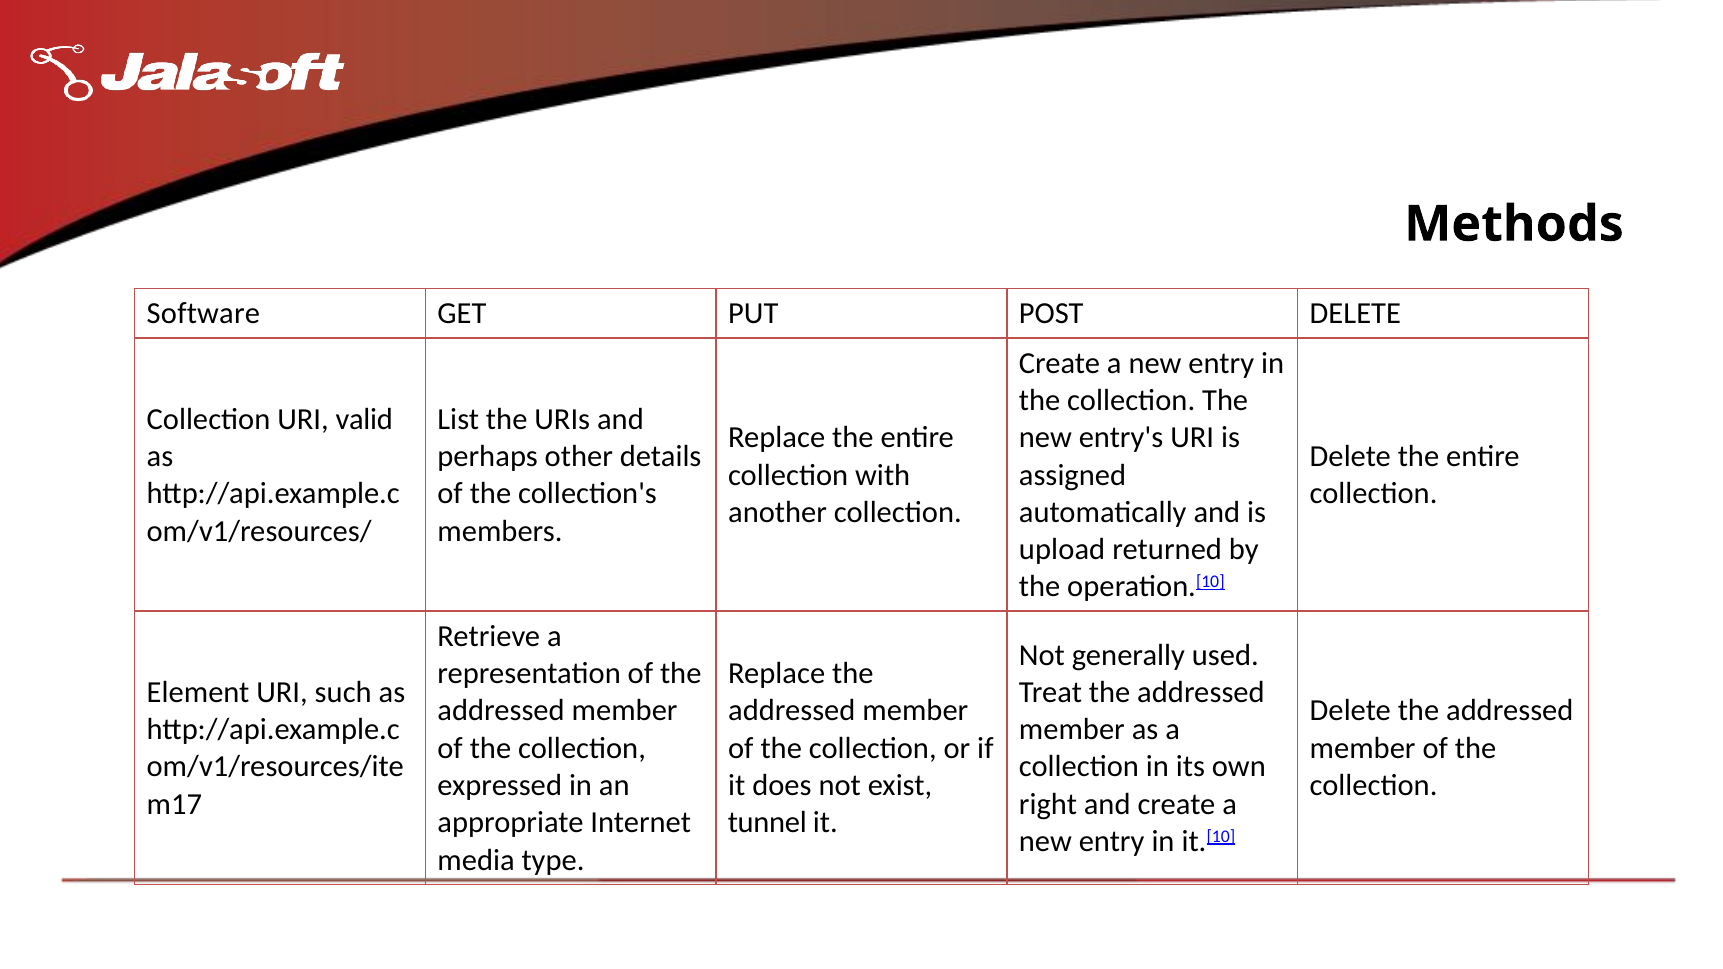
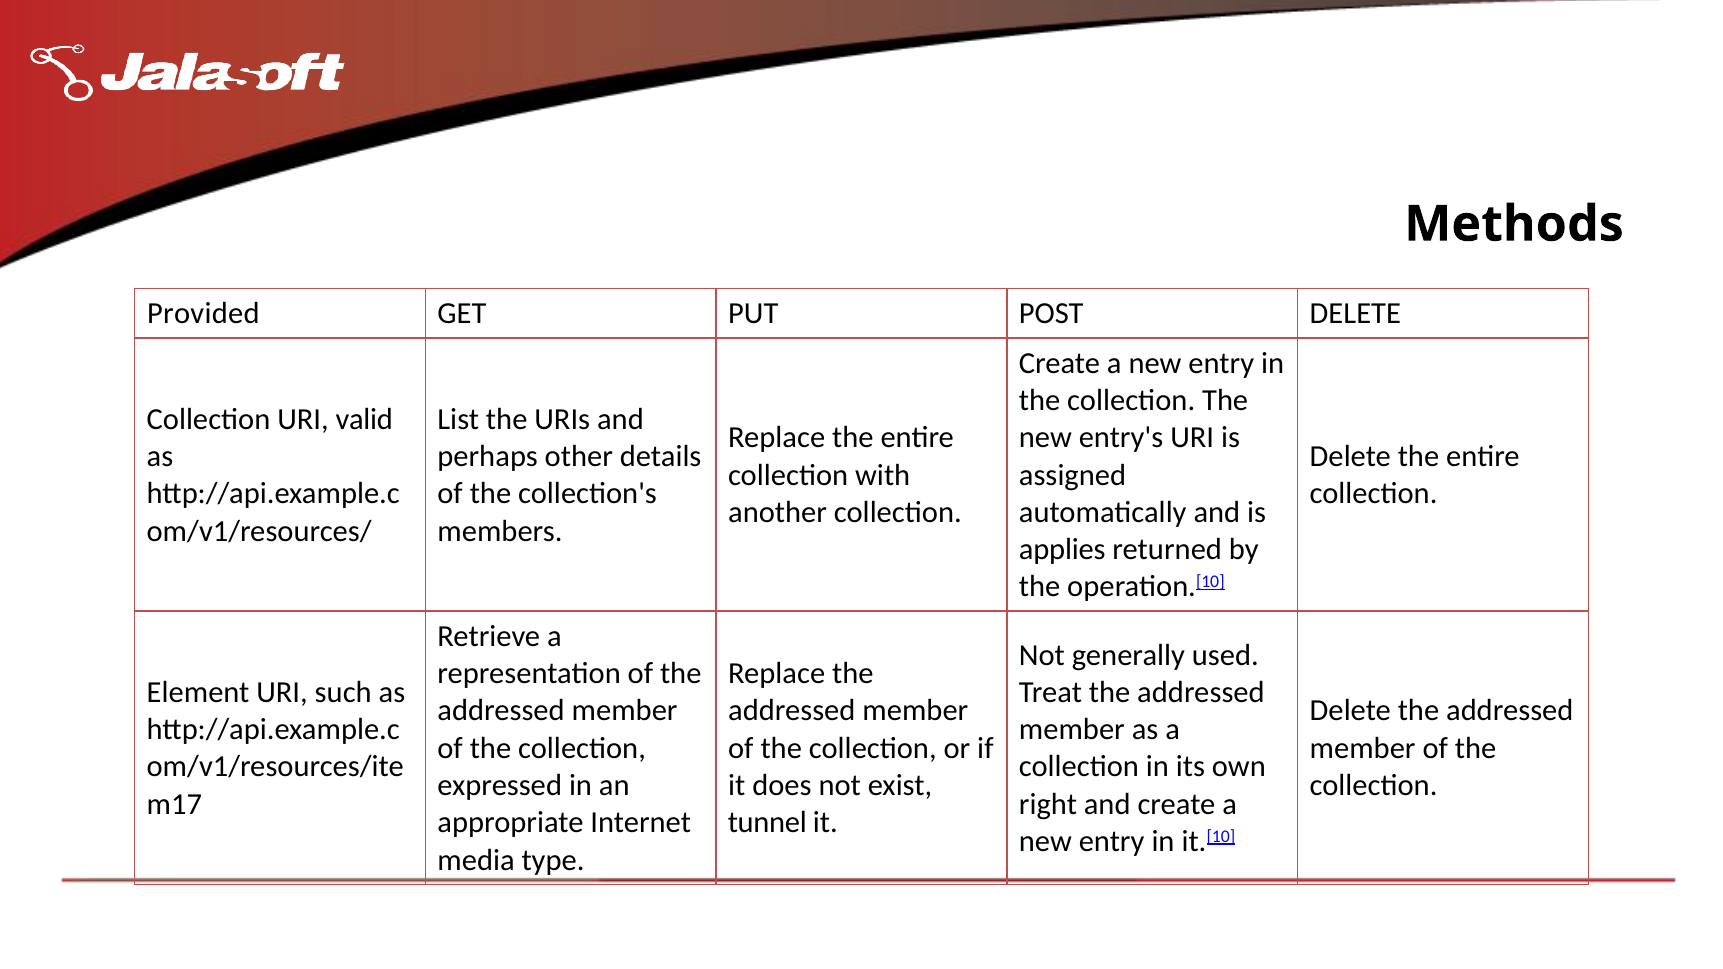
Software: Software -> Provided
upload: upload -> applies
